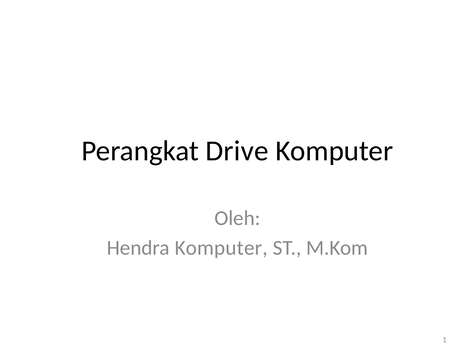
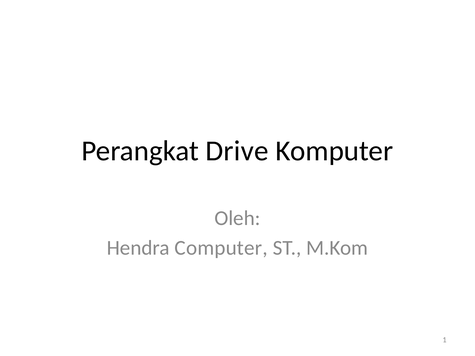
Hendra Komputer: Komputer -> Computer
